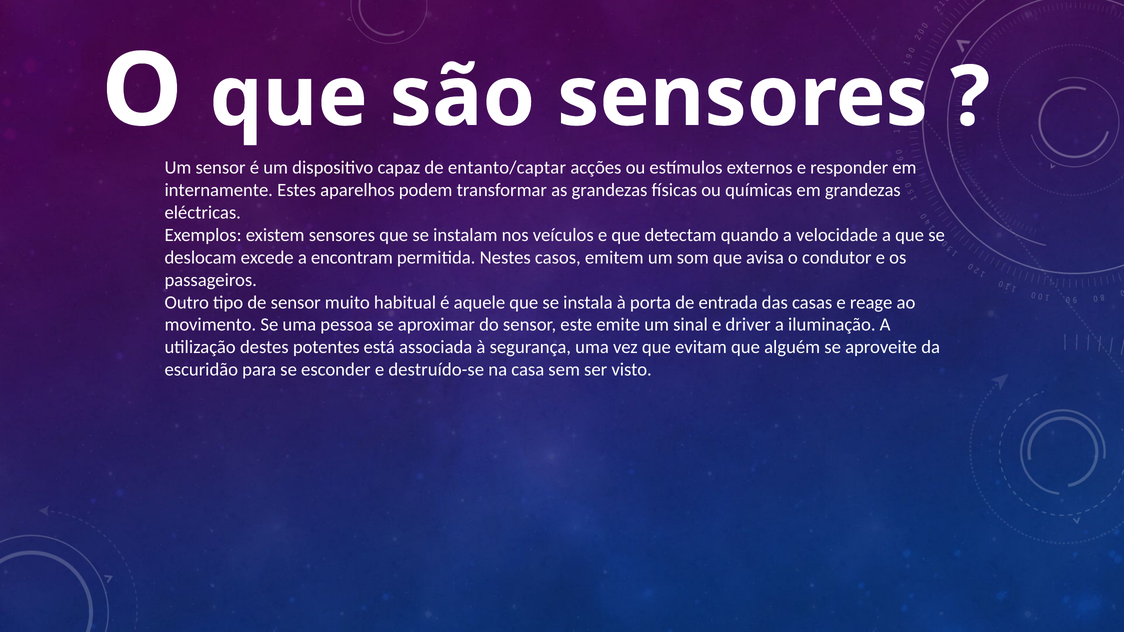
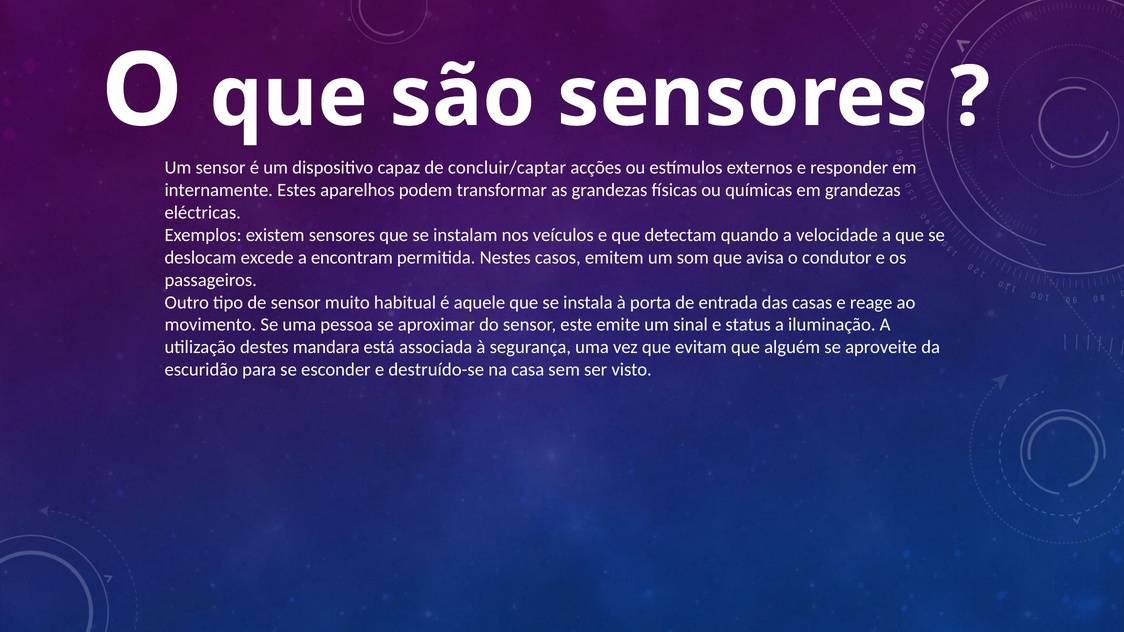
entanto/captar: entanto/captar -> concluir/captar
driver: driver -> status
potentes: potentes -> mandara
